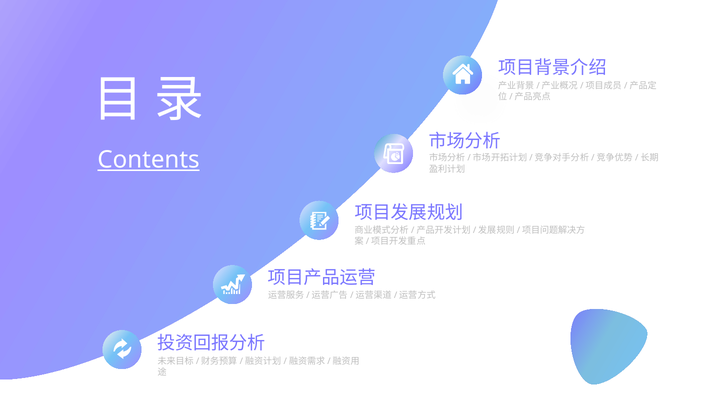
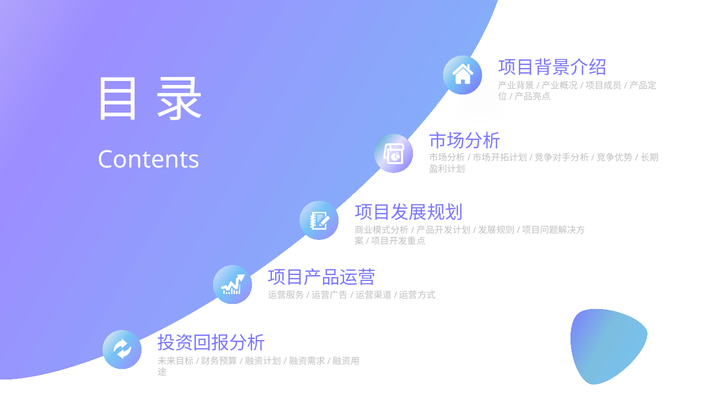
Contents underline: present -> none
